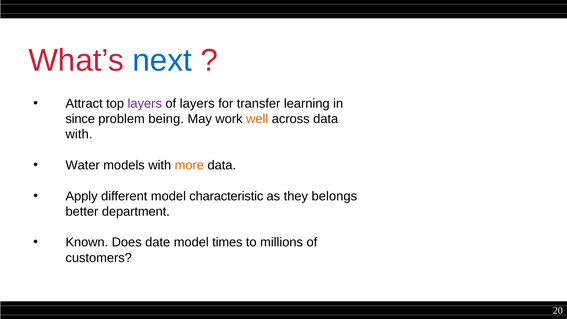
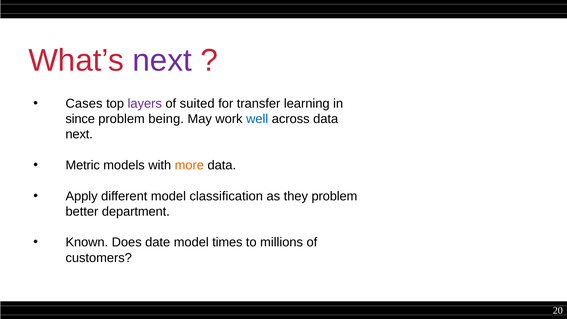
next at (162, 61) colour: blue -> purple
Attract: Attract -> Cases
of layers: layers -> suited
well colour: orange -> blue
with at (79, 134): with -> next
Water: Water -> Metric
characteristic: characteristic -> classification
they belongs: belongs -> problem
